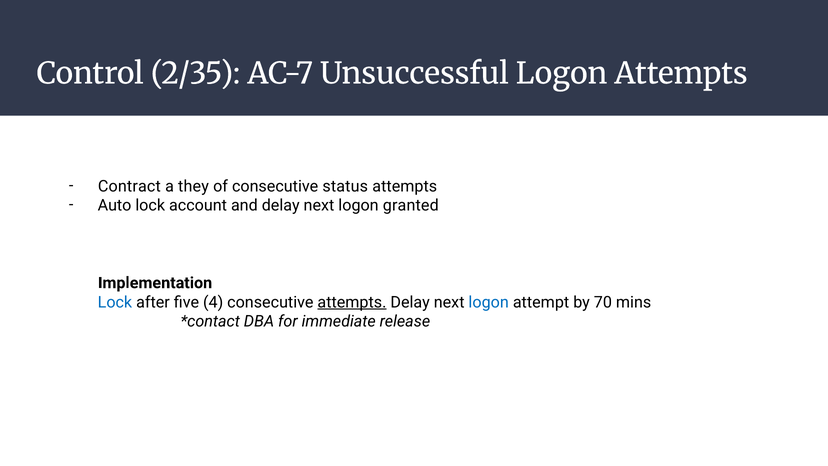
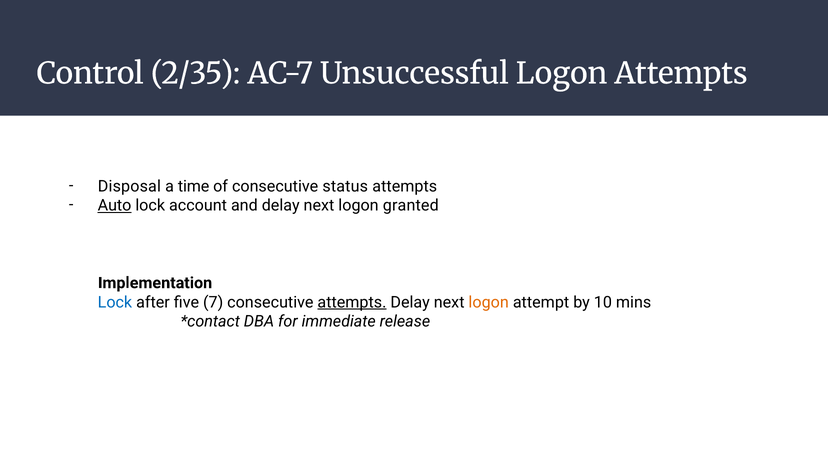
Contract: Contract -> Disposal
they: they -> time
Auto underline: none -> present
4: 4 -> 7
logon at (489, 302) colour: blue -> orange
70: 70 -> 10
